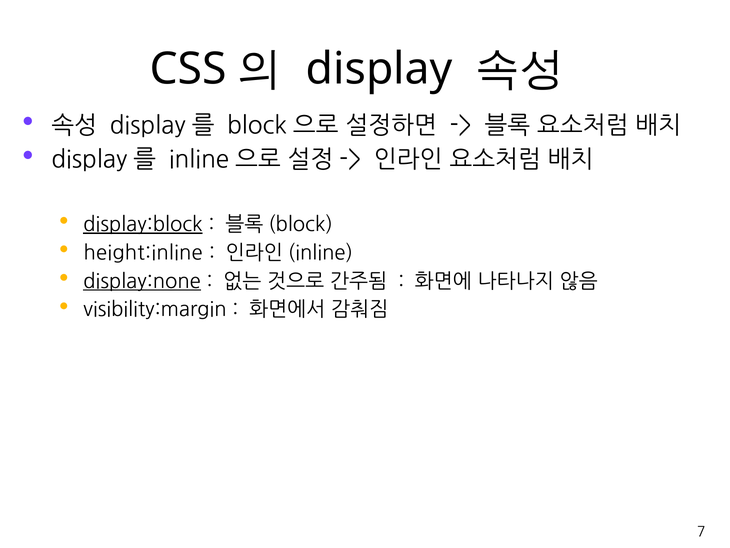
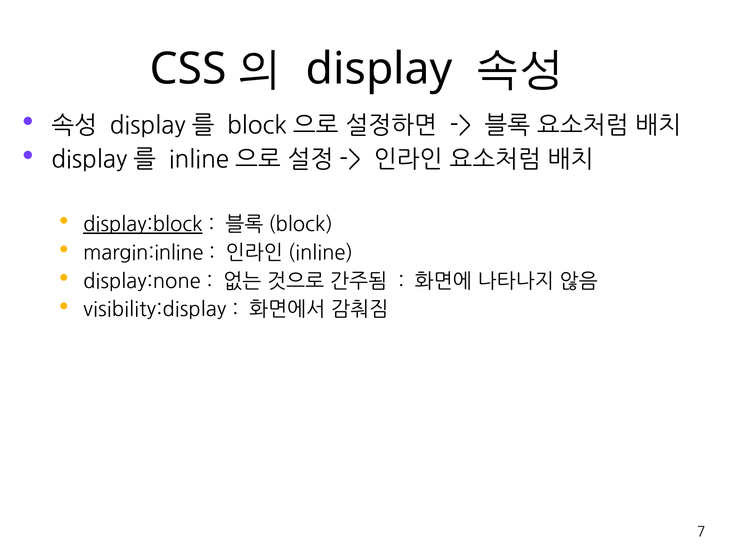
height:inline: height:inline -> margin:inline
display:none underline: present -> none
visibility:margin: visibility:margin -> visibility:display
